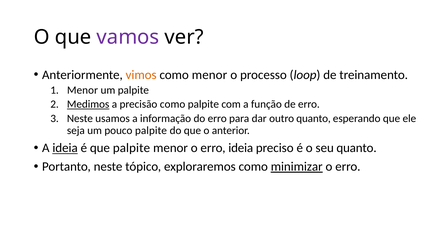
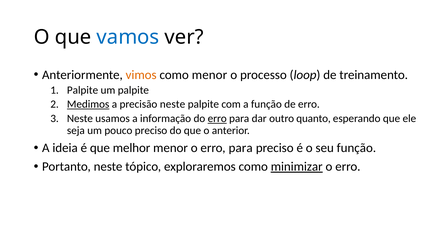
vamos colour: purple -> blue
Menor at (83, 90): Menor -> Palpite
precisão como: como -> neste
erro at (217, 119) underline: none -> present
pouco palpite: palpite -> preciso
ideia at (65, 148) underline: present -> none
que palpite: palpite -> melhor
o erro ideia: ideia -> para
seu quanto: quanto -> função
